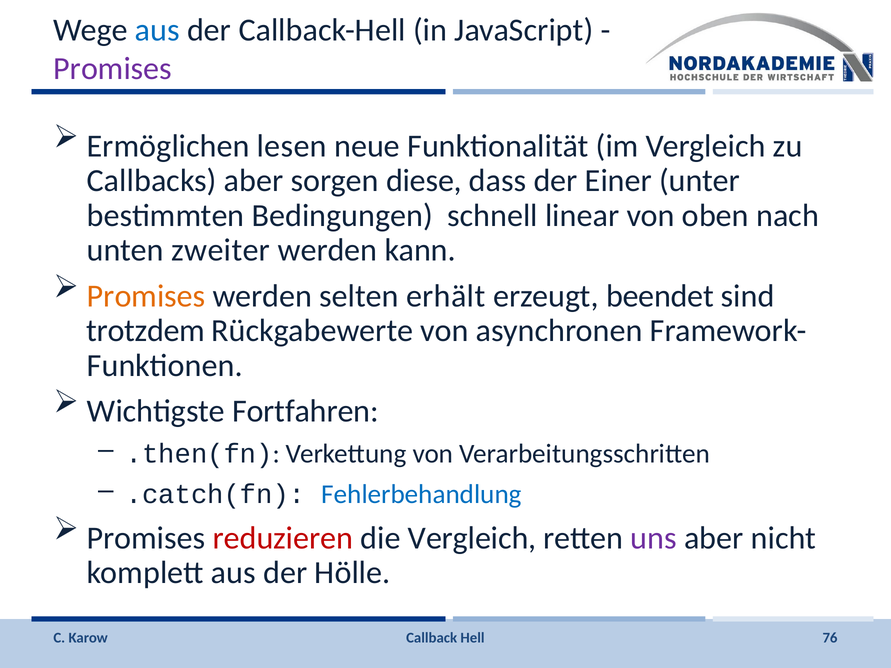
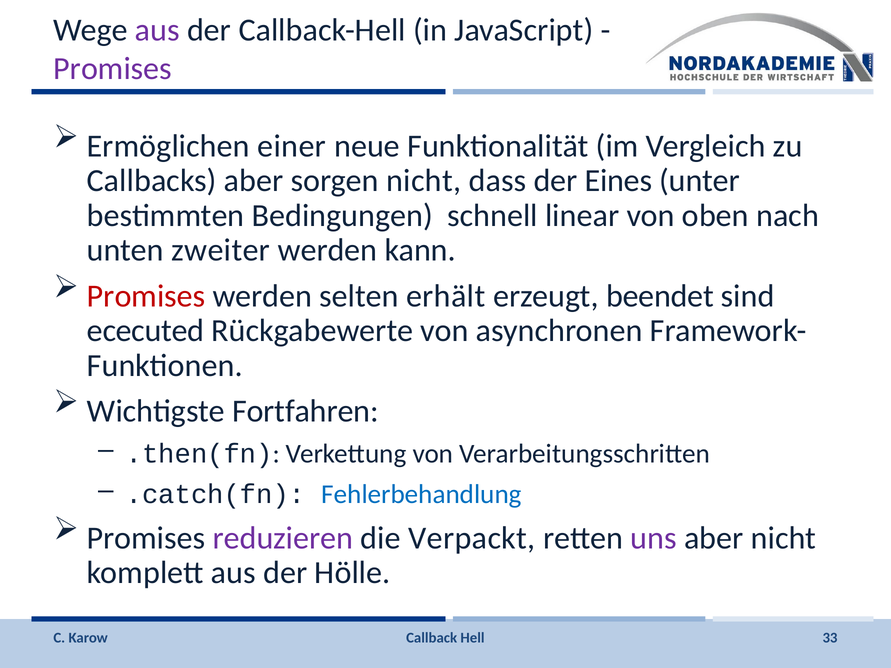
aus at (157, 30) colour: blue -> purple
lesen: lesen -> einer
sorgen diese: diese -> nicht
Einer: Einer -> Eines
Promises at (146, 296) colour: orange -> red
trotzdem: trotzdem -> ececuted
reduzieren colour: red -> purple
die Vergleich: Vergleich -> Verpackt
76: 76 -> 33
